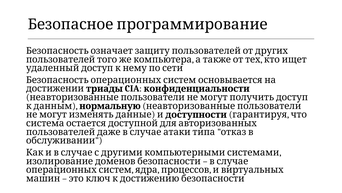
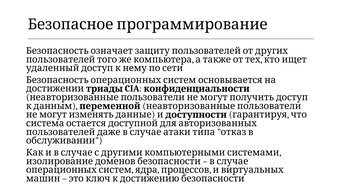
нормальную: нормальную -> переменной
